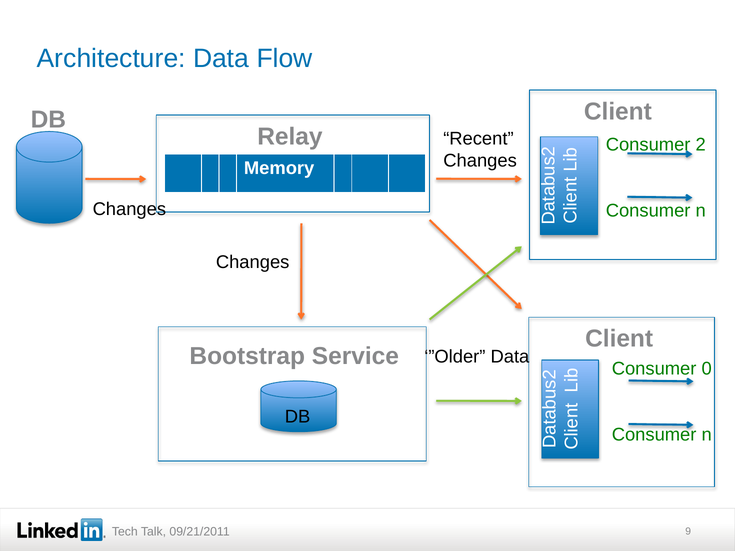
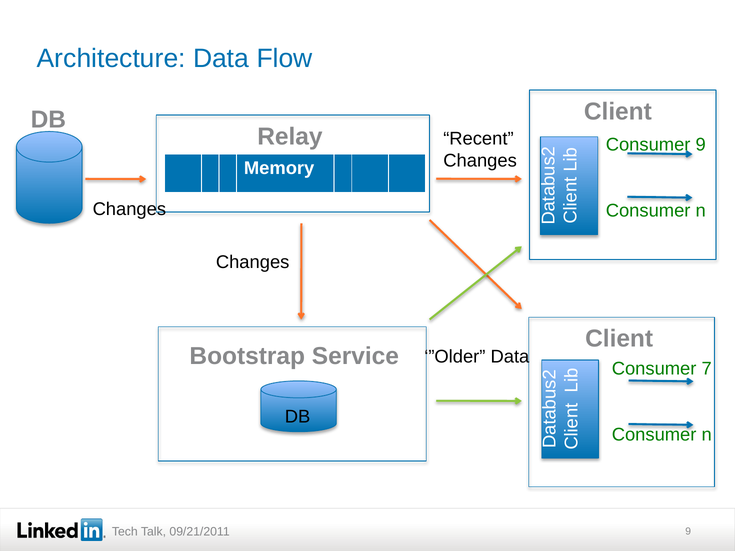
Consumer 2: 2 -> 9
0: 0 -> 7
